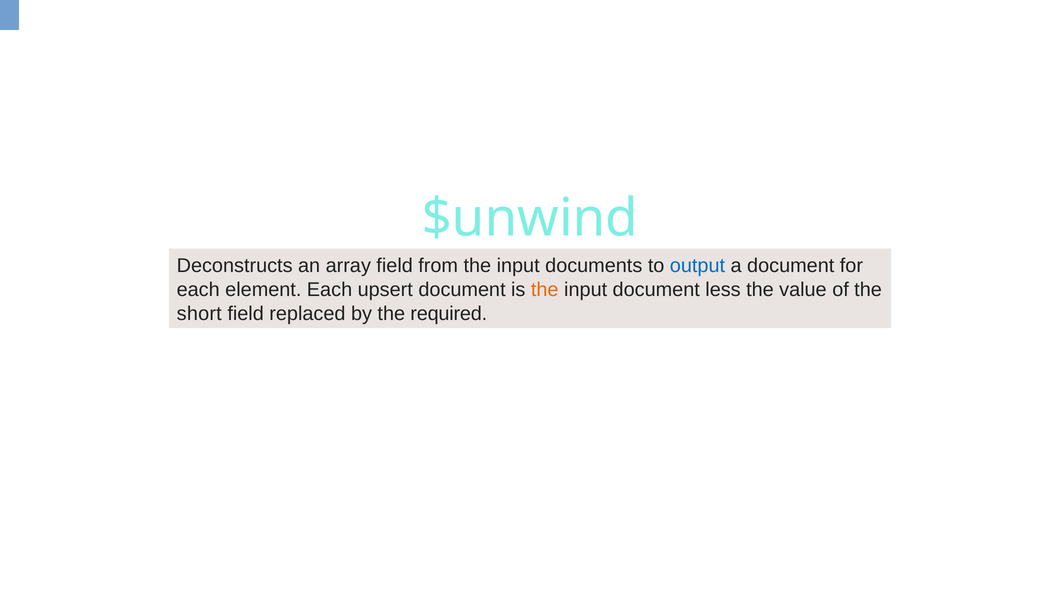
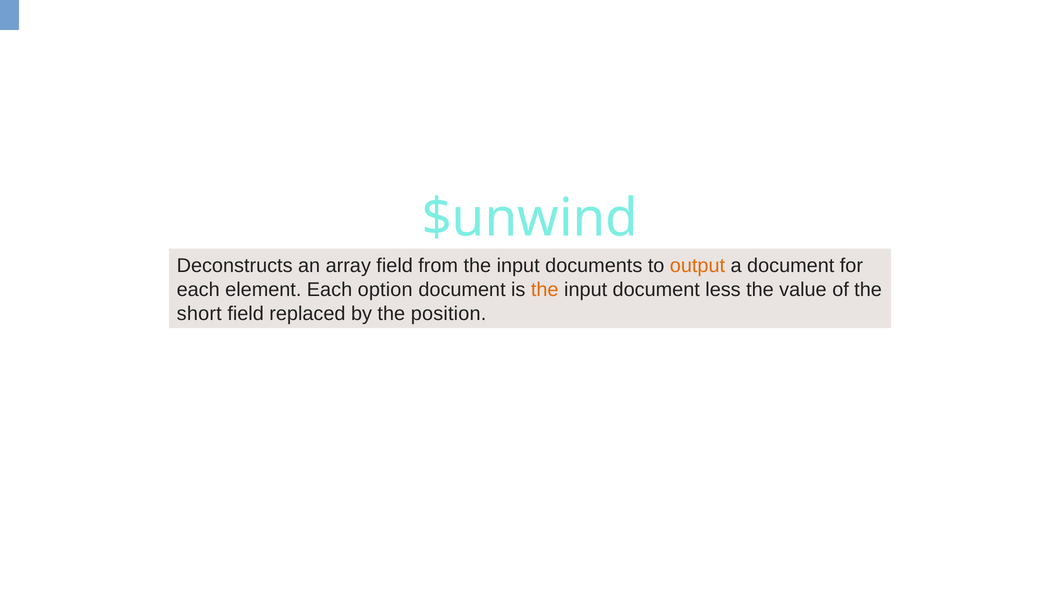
output colour: blue -> orange
upsert: upsert -> option
required: required -> position
